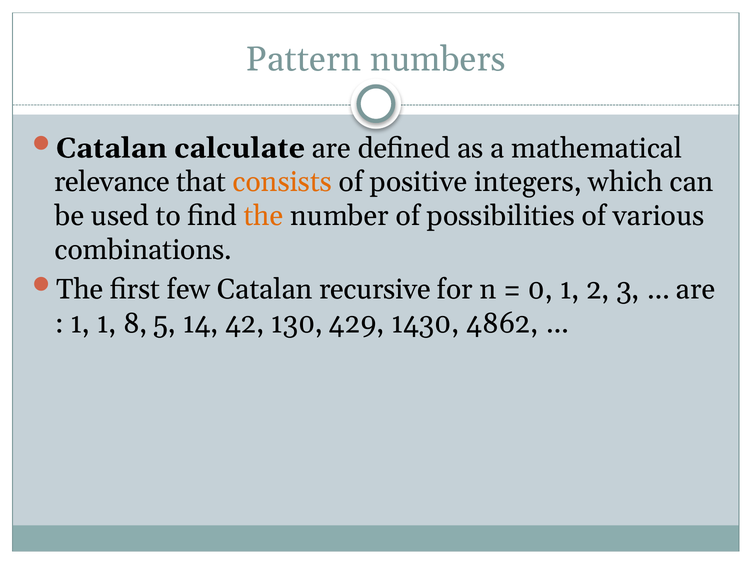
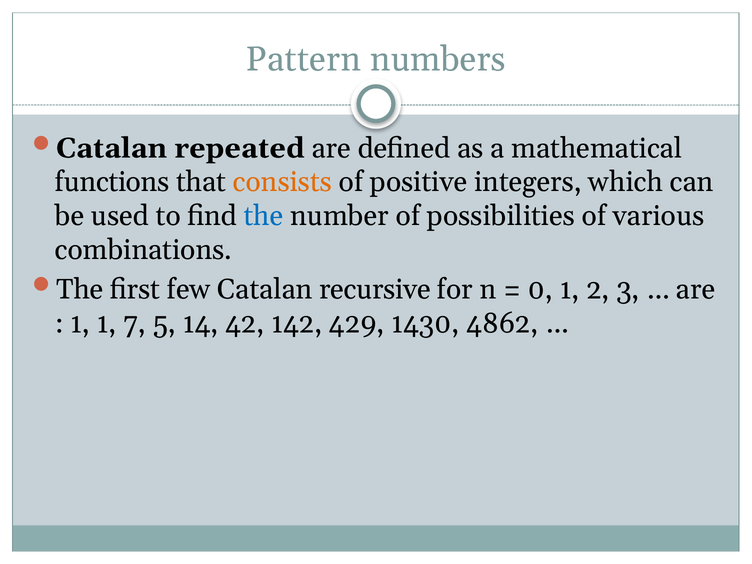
calculate: calculate -> repeated
relevance: relevance -> functions
the at (264, 216) colour: orange -> blue
8: 8 -> 7
130: 130 -> 142
